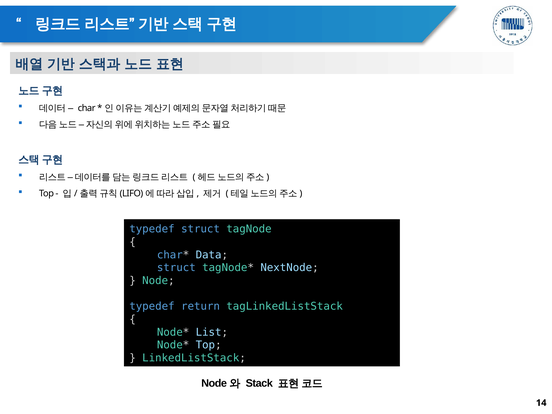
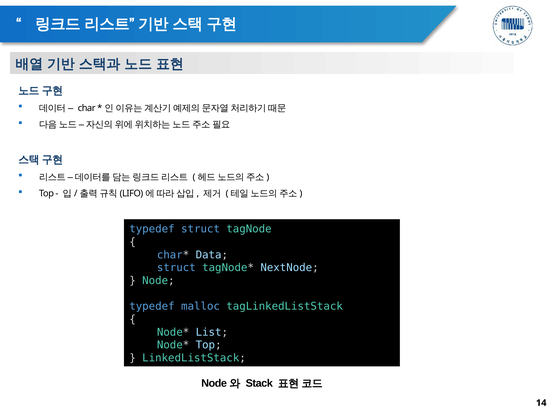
return: return -> malloc
